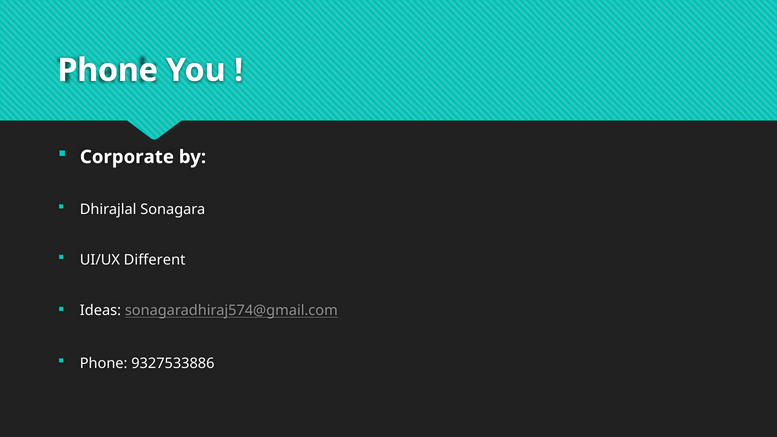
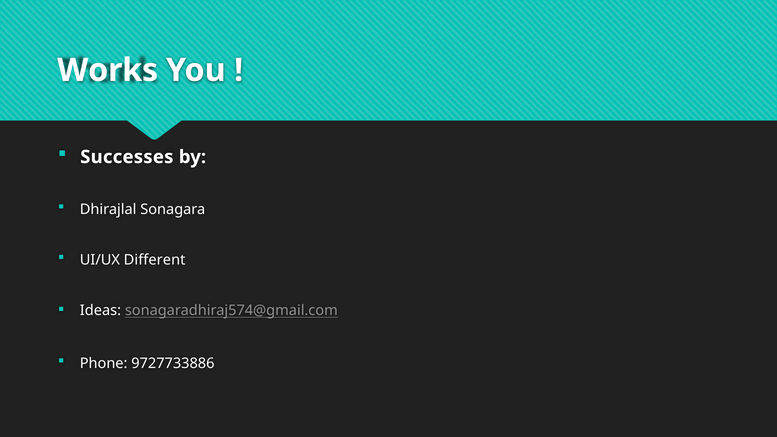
Phone at (108, 70): Phone -> Works
Corporate: Corporate -> Successes
9327533886: 9327533886 -> 9727733886
